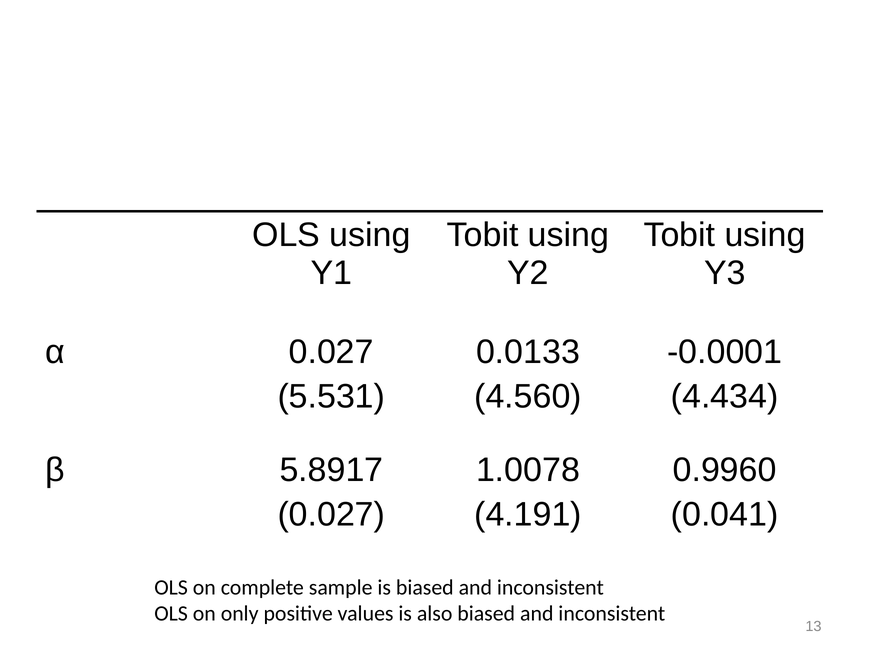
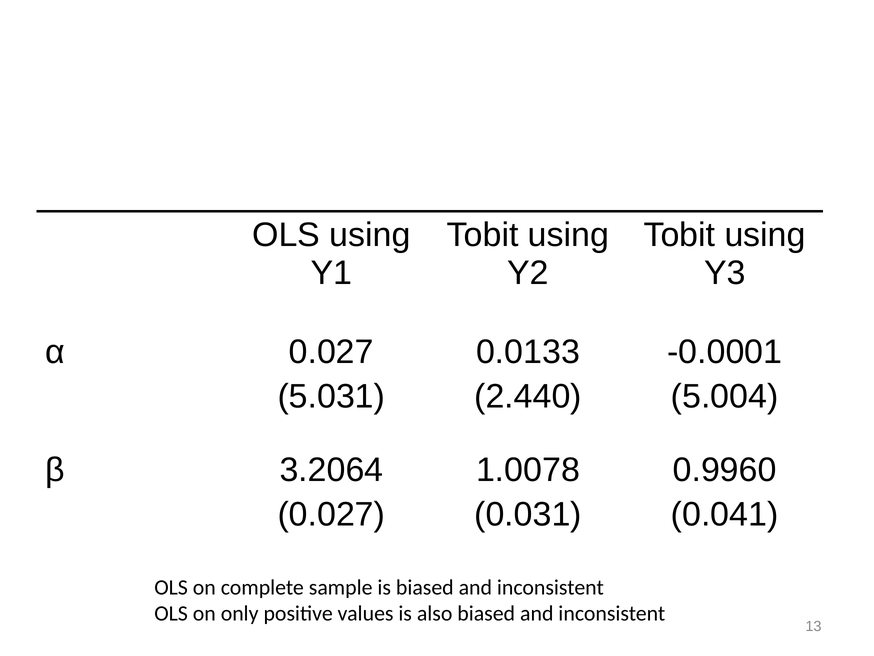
5.531: 5.531 -> 5.031
4.560: 4.560 -> 2.440
4.434: 4.434 -> 5.004
5.8917: 5.8917 -> 3.2064
4.191: 4.191 -> 0.031
